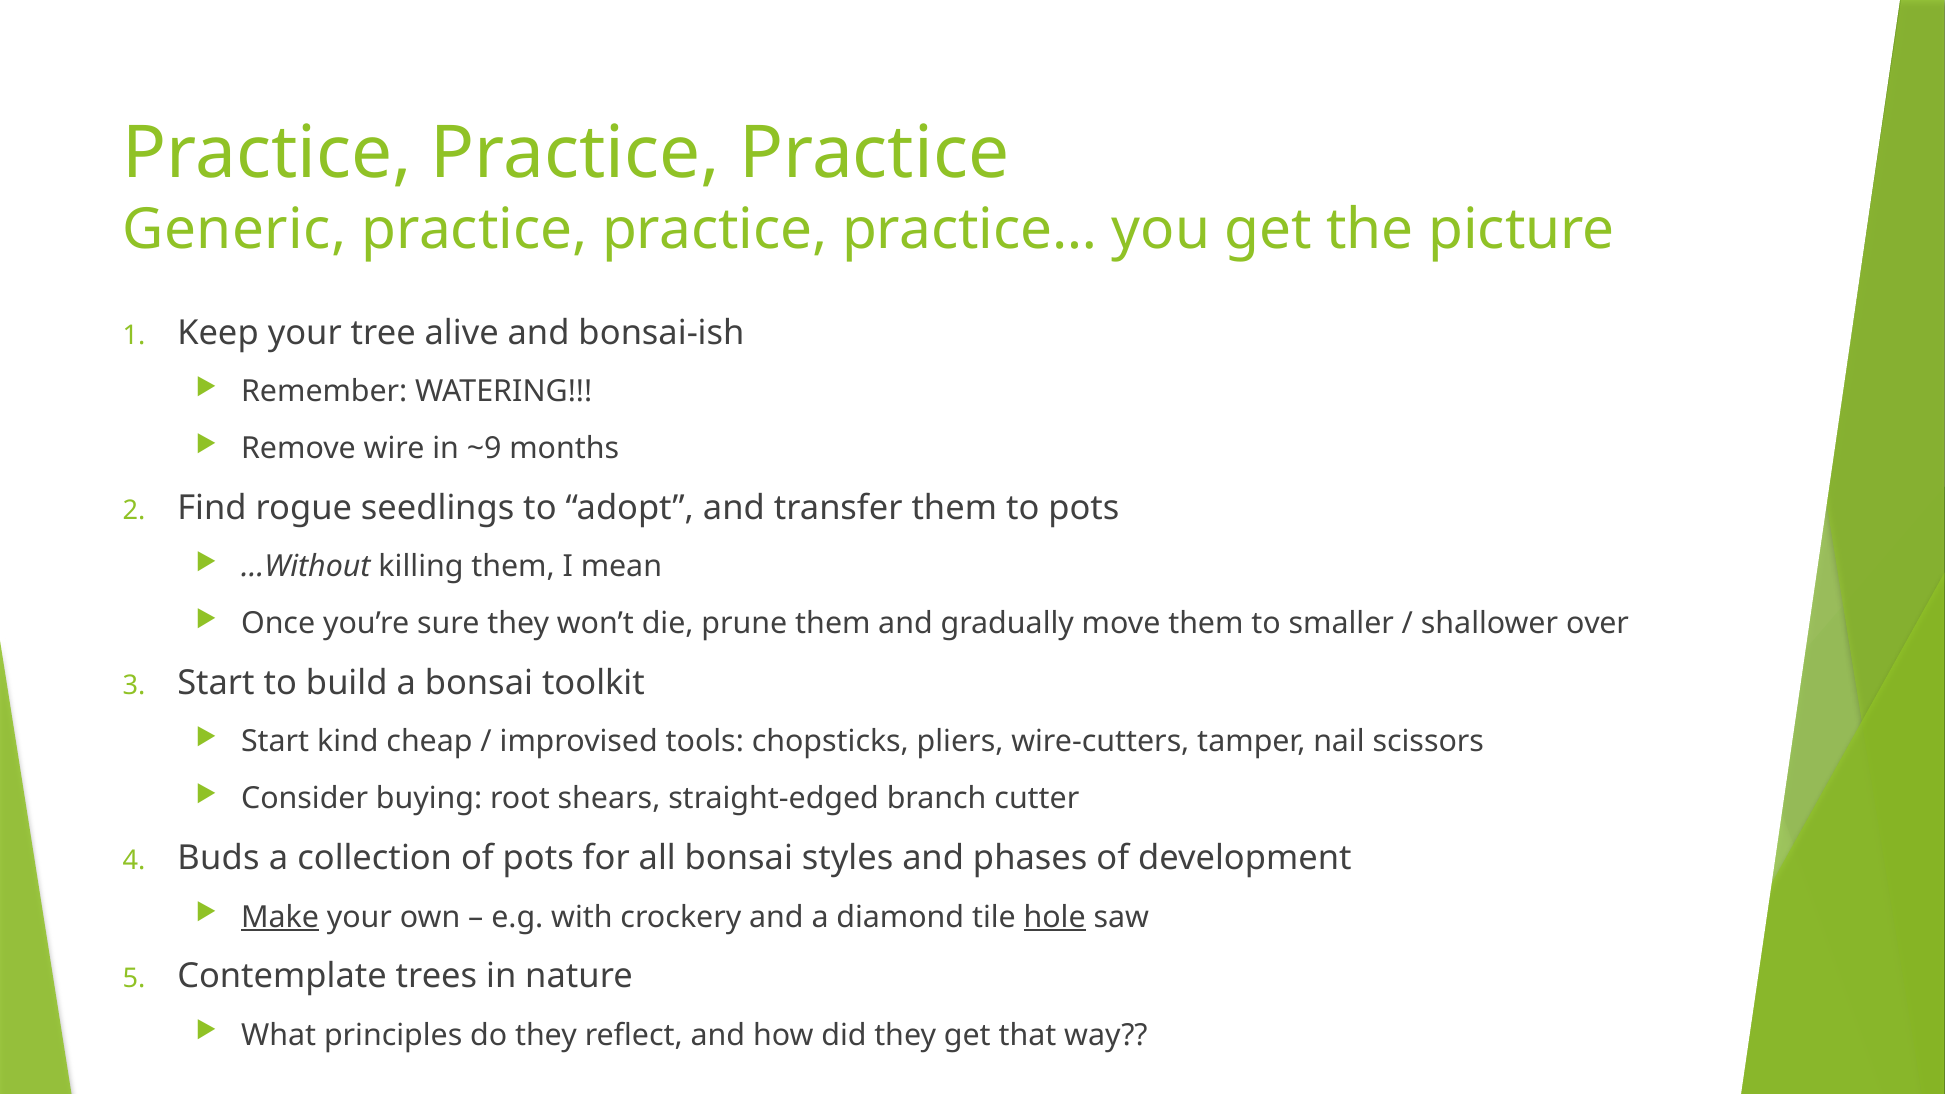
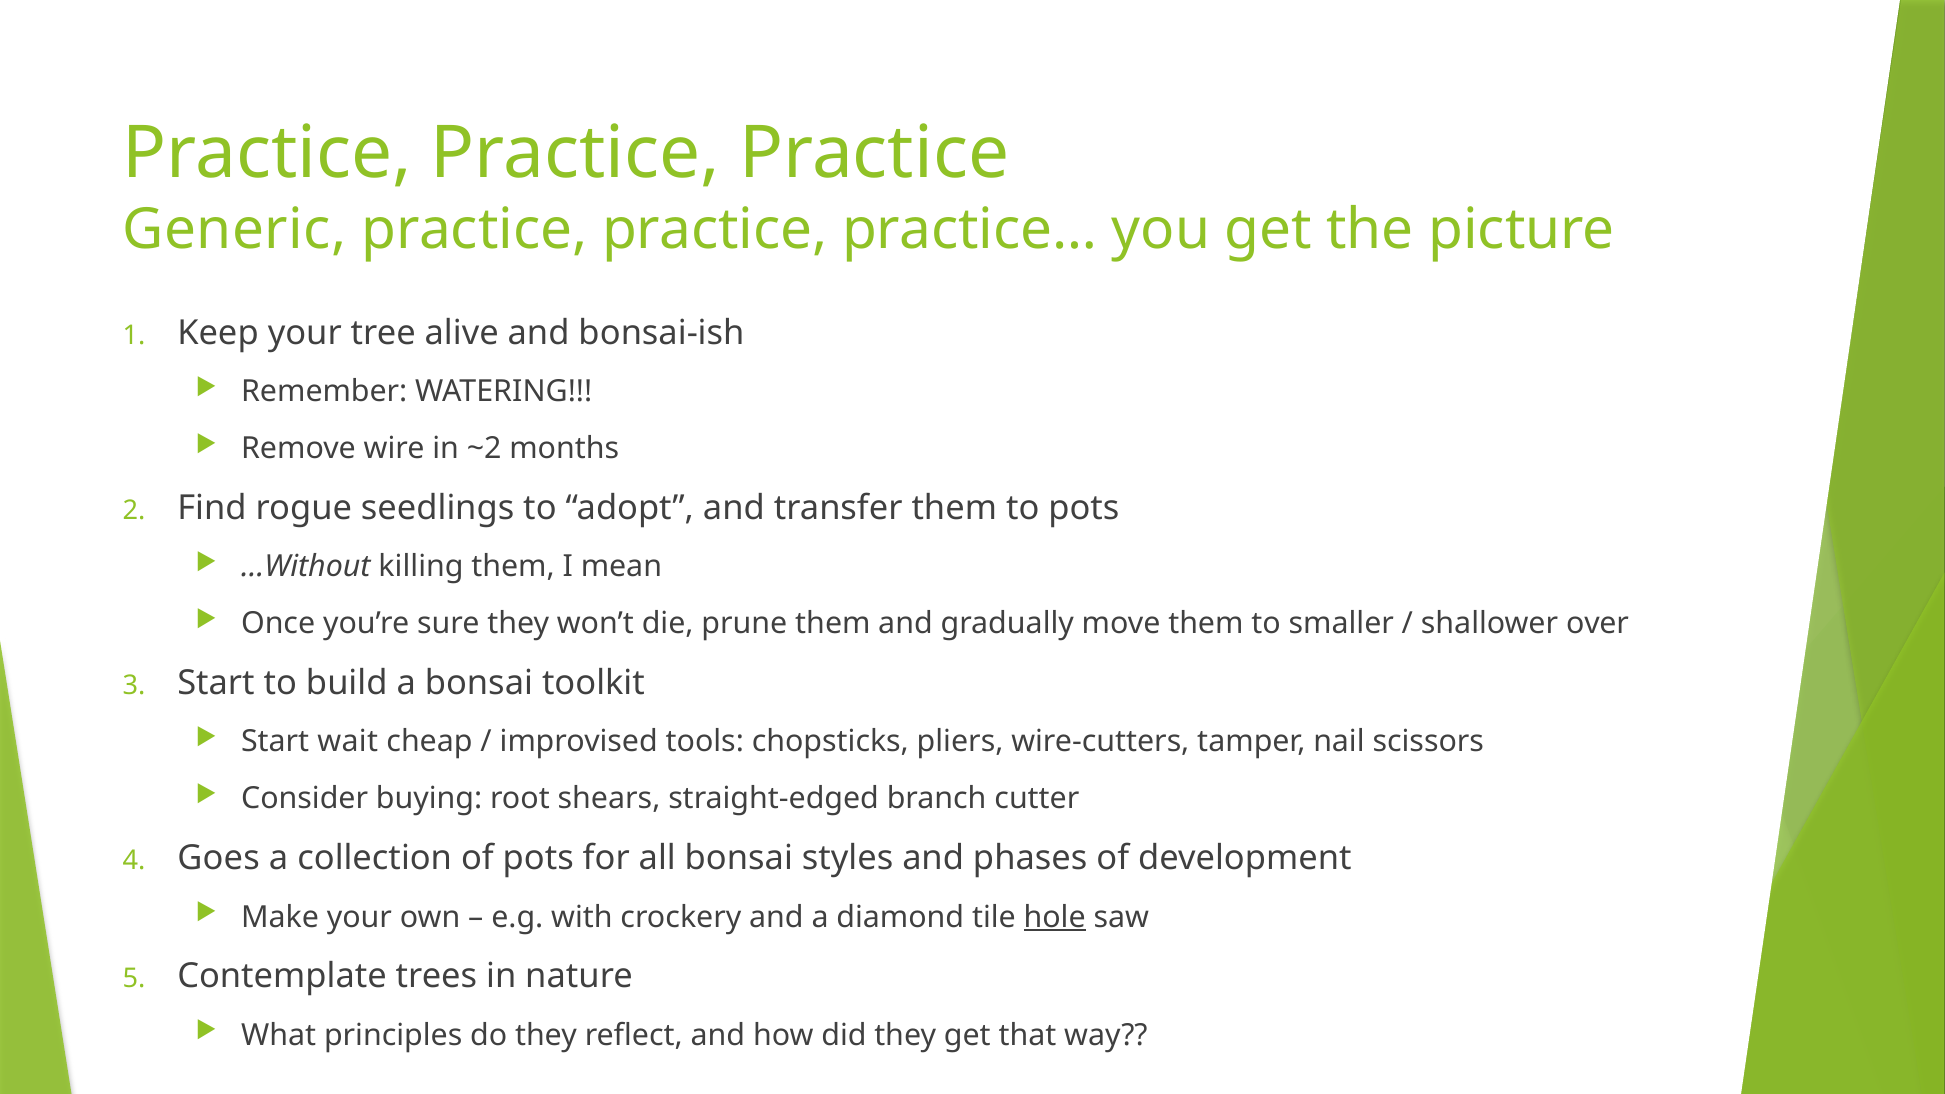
~9: ~9 -> ~2
kind: kind -> wait
Buds: Buds -> Goes
Make underline: present -> none
